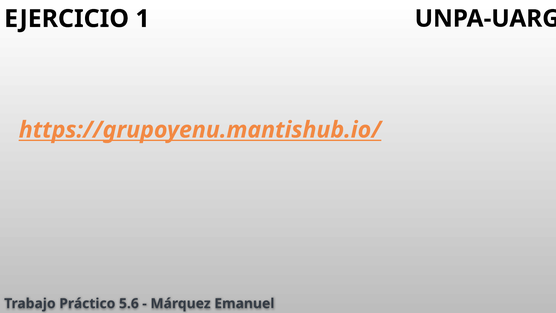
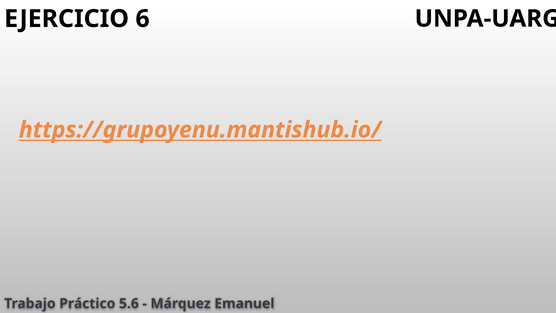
1: 1 -> 6
